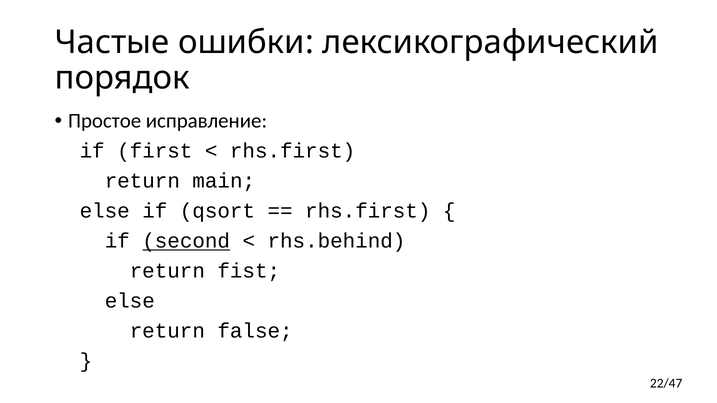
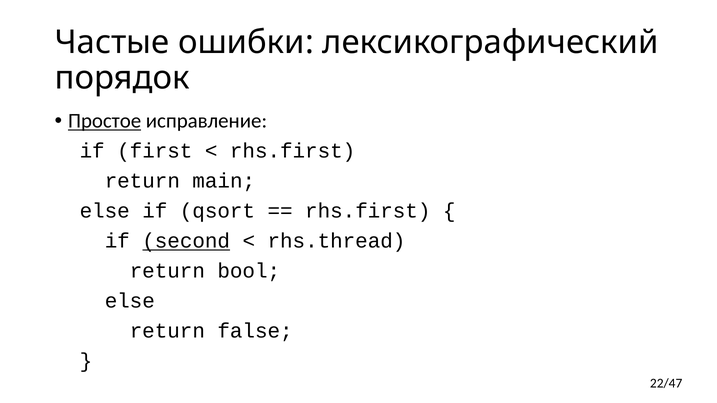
Простое underline: none -> present
rhs.behind: rhs.behind -> rhs.thread
fist: fist -> bool
